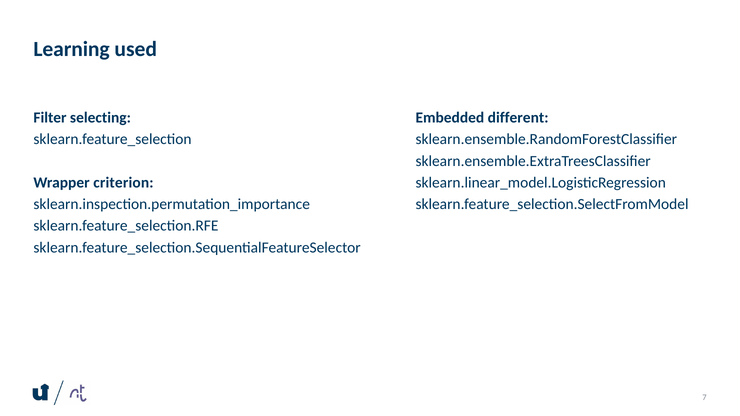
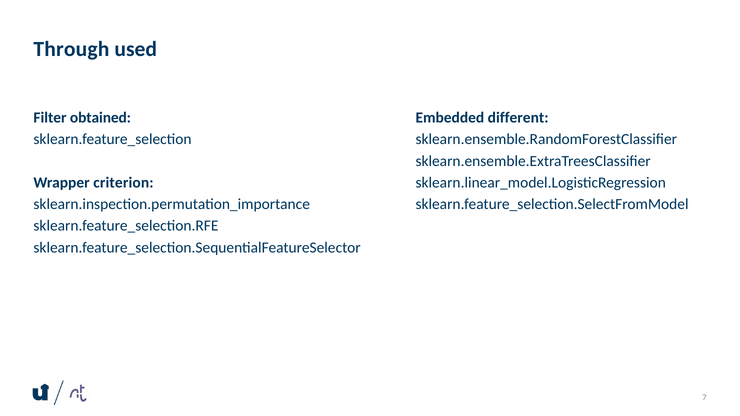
Learning: Learning -> Through
selecting: selecting -> obtained
